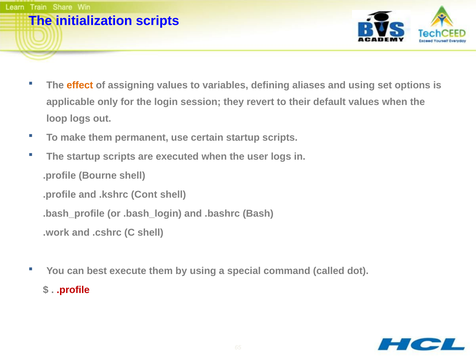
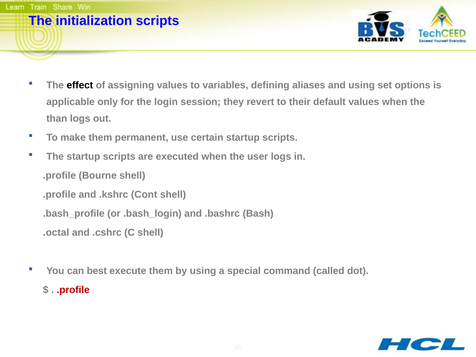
effect colour: orange -> black
loop: loop -> than
.work: .work -> .octal
